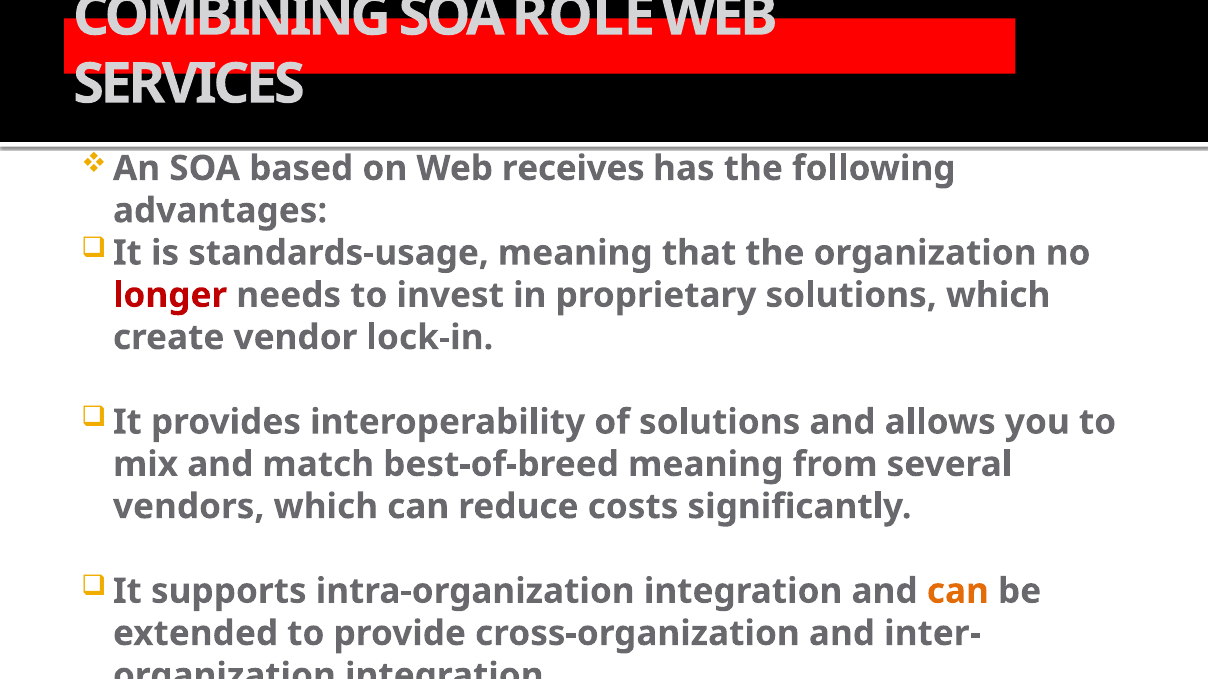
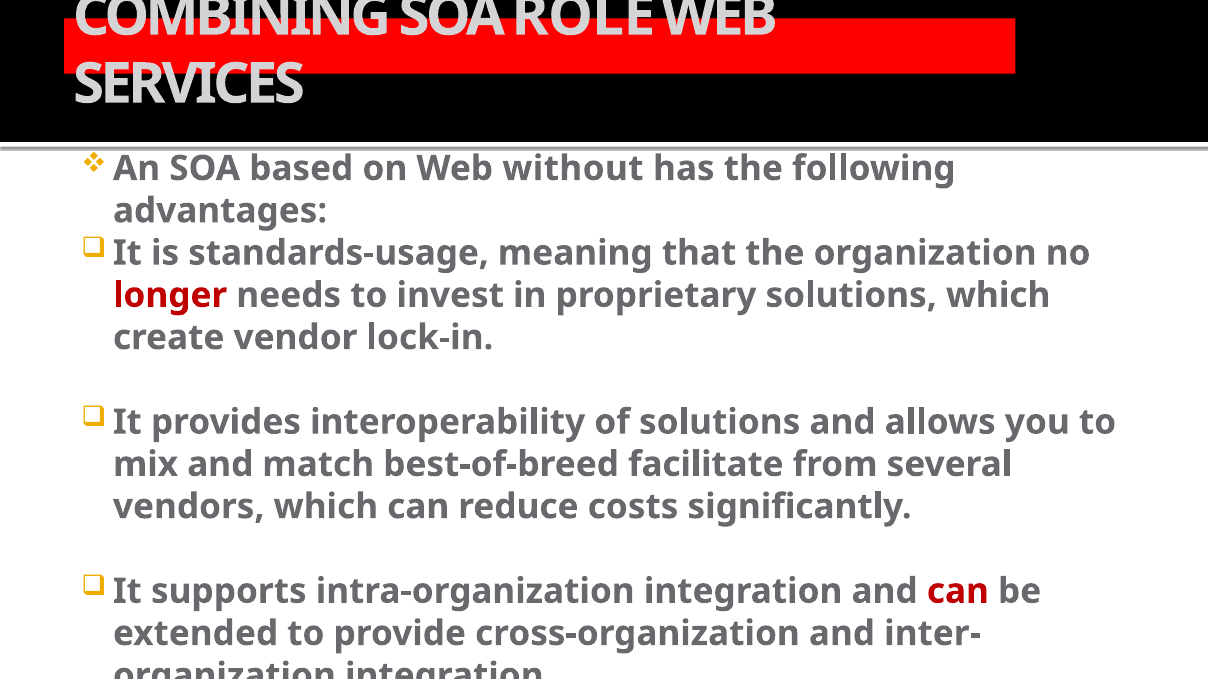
receives: receives -> without
best-of-breed meaning: meaning -> facilitate
can at (958, 592) colour: orange -> red
